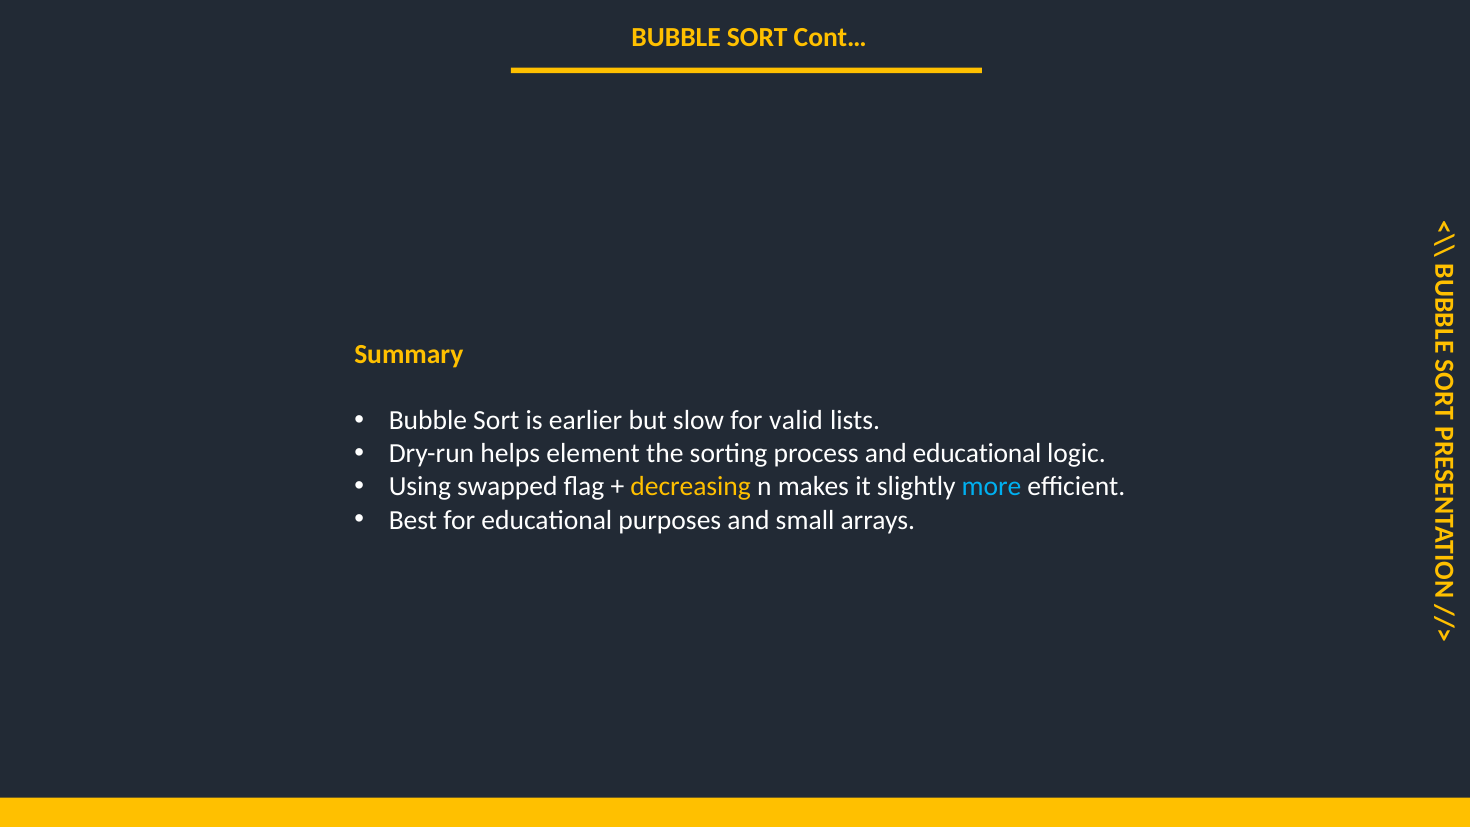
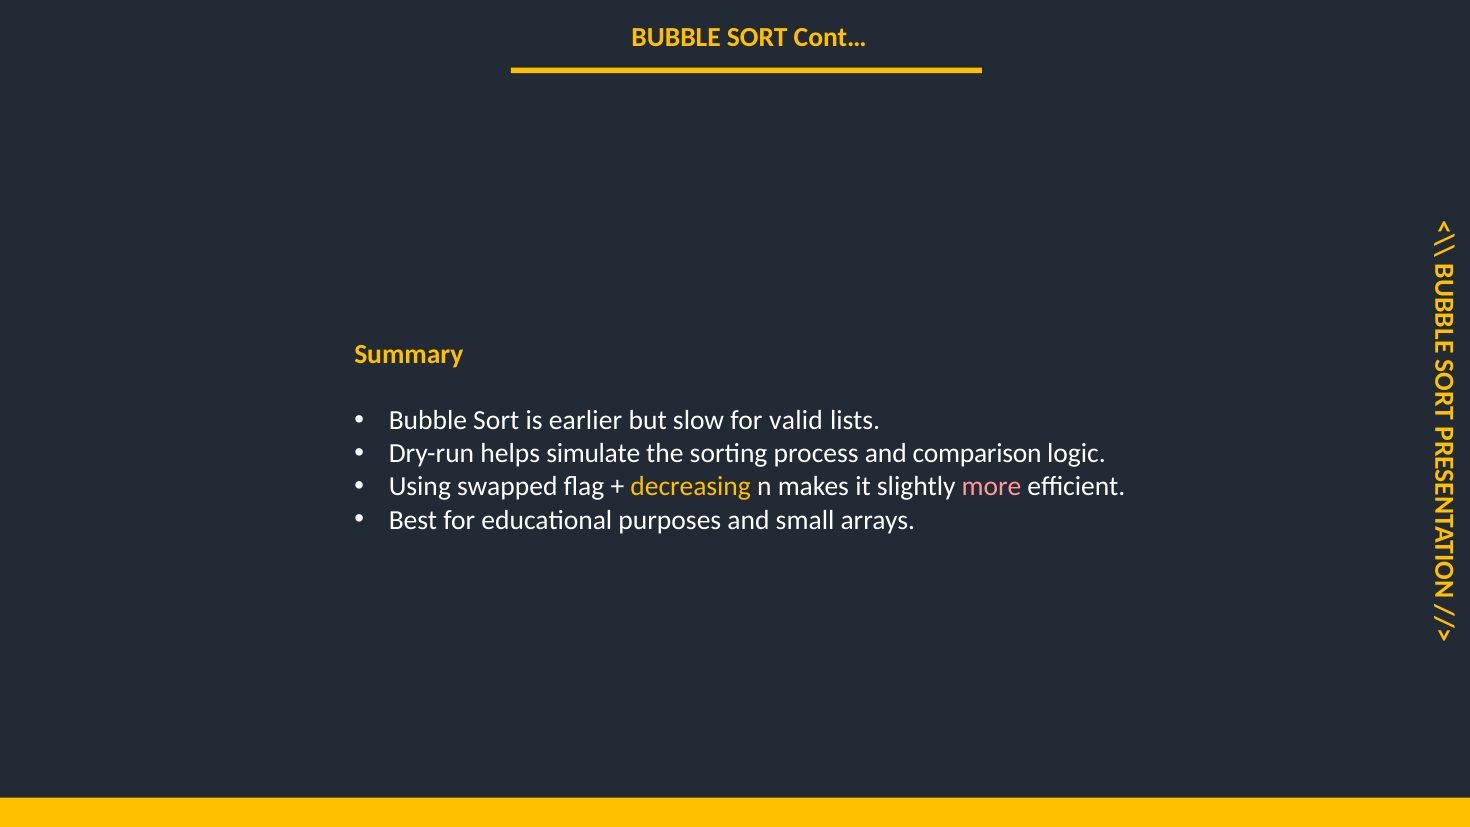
element: element -> simulate
and educational: educational -> comparison
more colour: light blue -> pink
